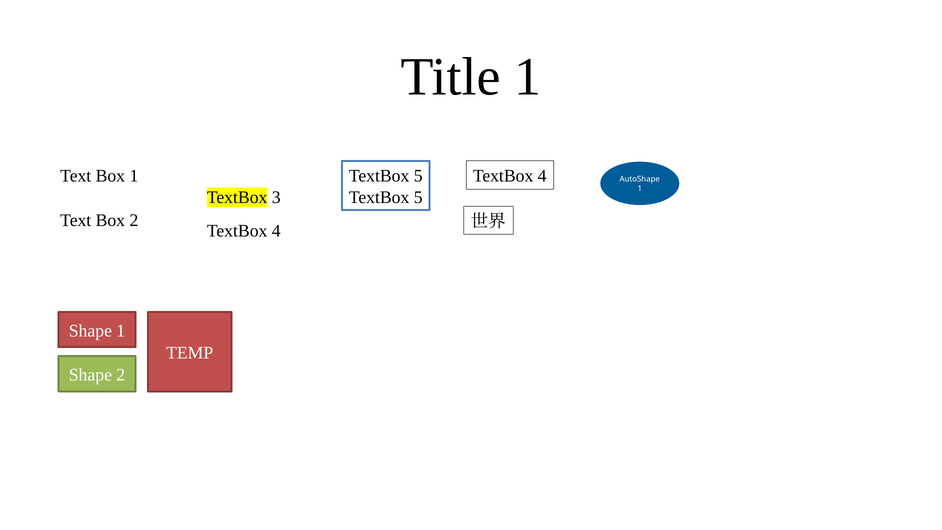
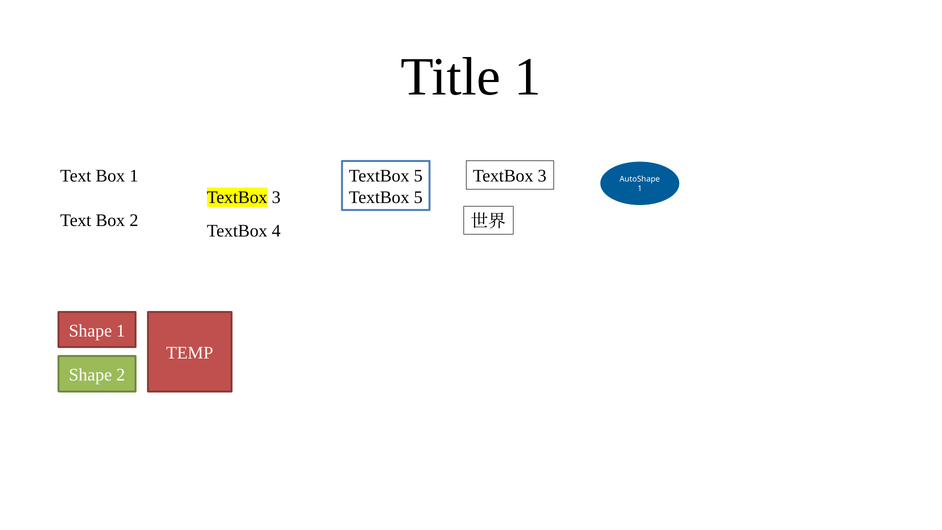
4 at (542, 176): 4 -> 3
